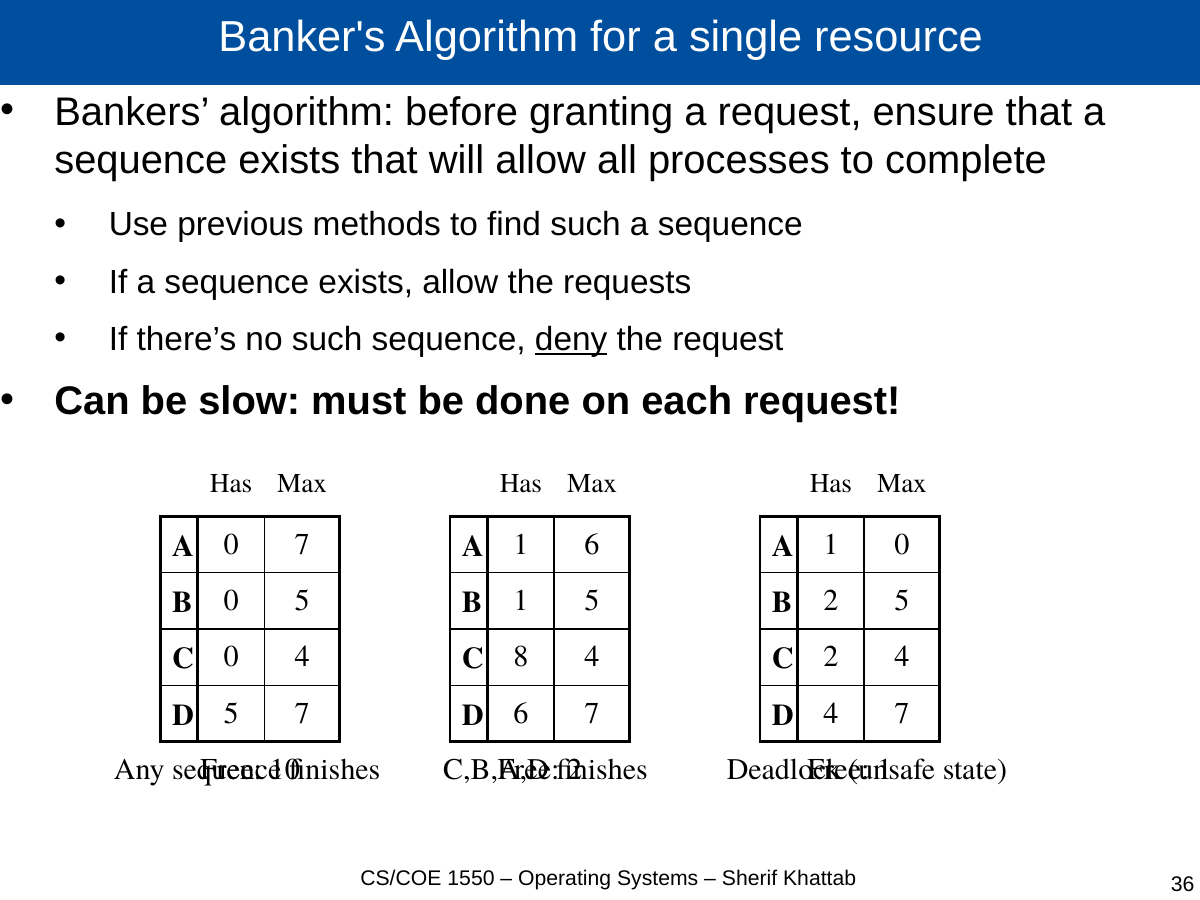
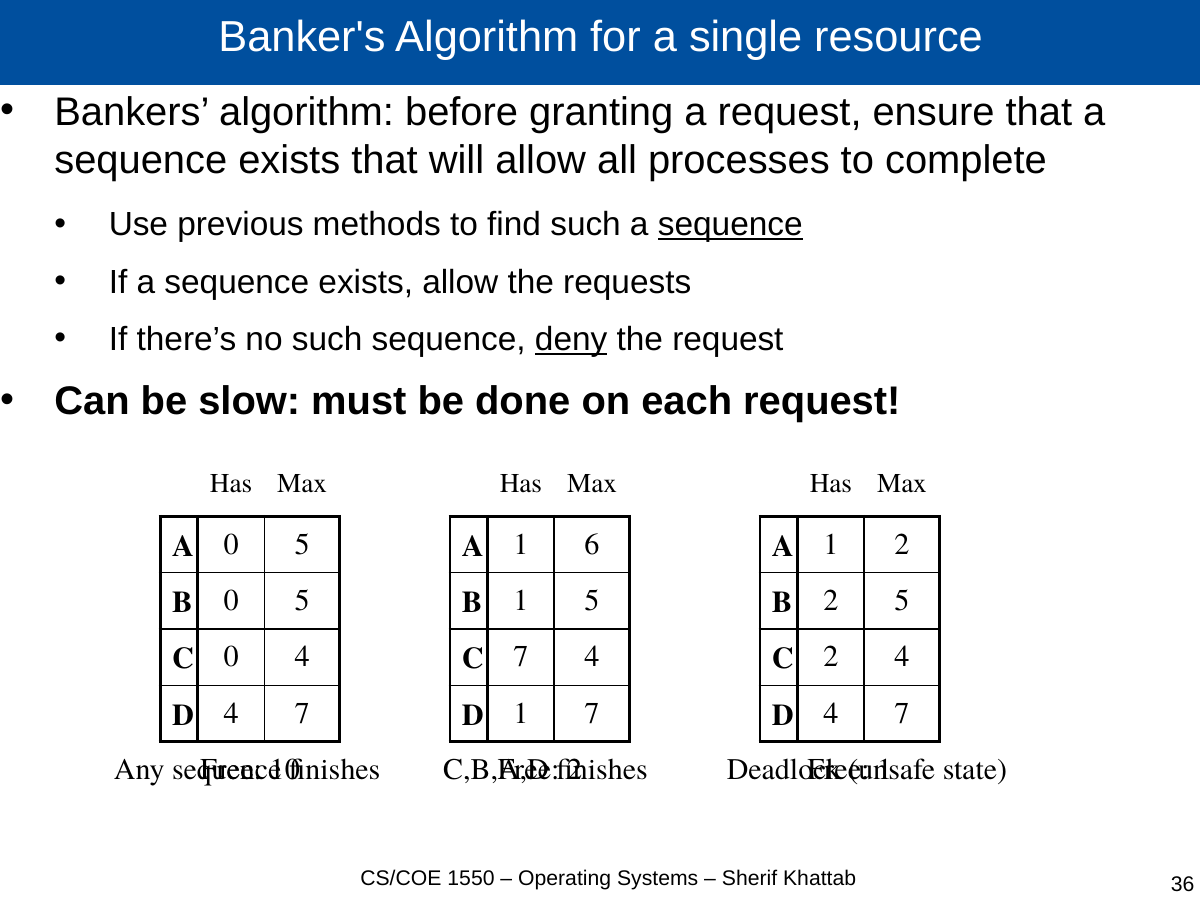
sequence at (730, 225) underline: none -> present
A 0 7: 7 -> 5
1 0: 0 -> 2
C 8: 8 -> 7
5 at (231, 713): 5 -> 4
D 6: 6 -> 1
